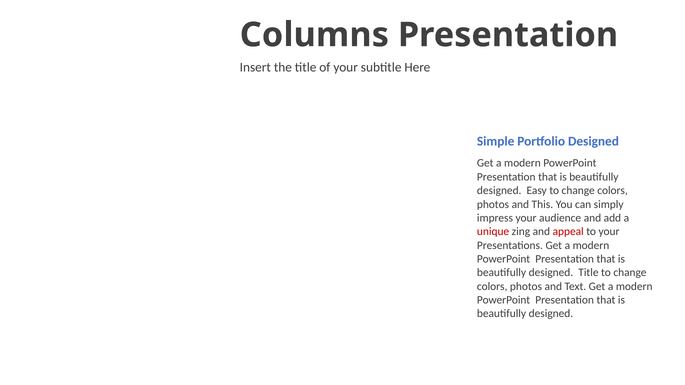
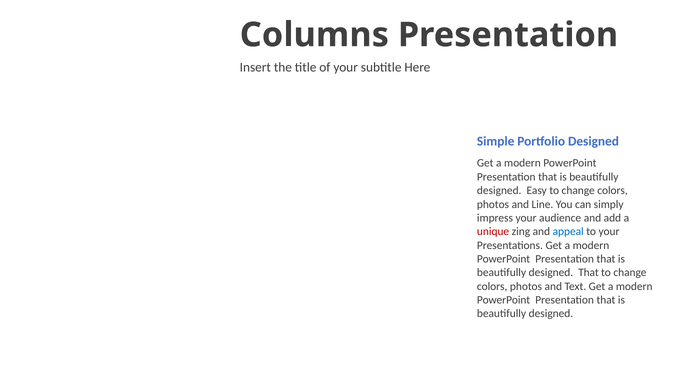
This: This -> Line
appeal colour: red -> blue
designed Title: Title -> That
